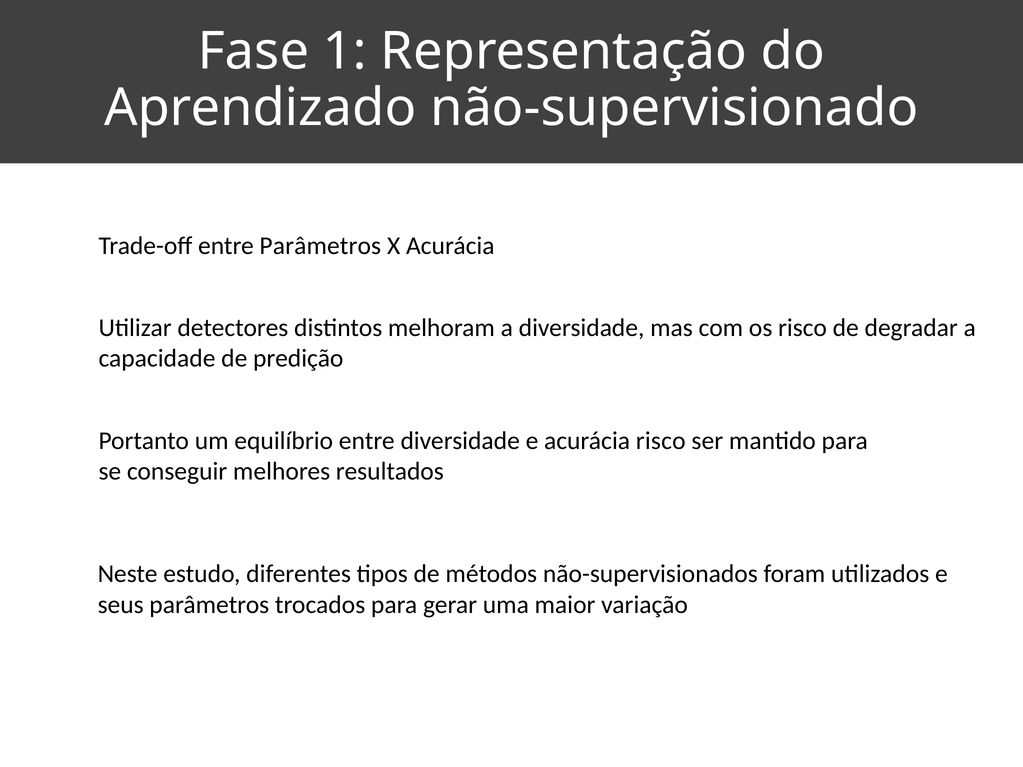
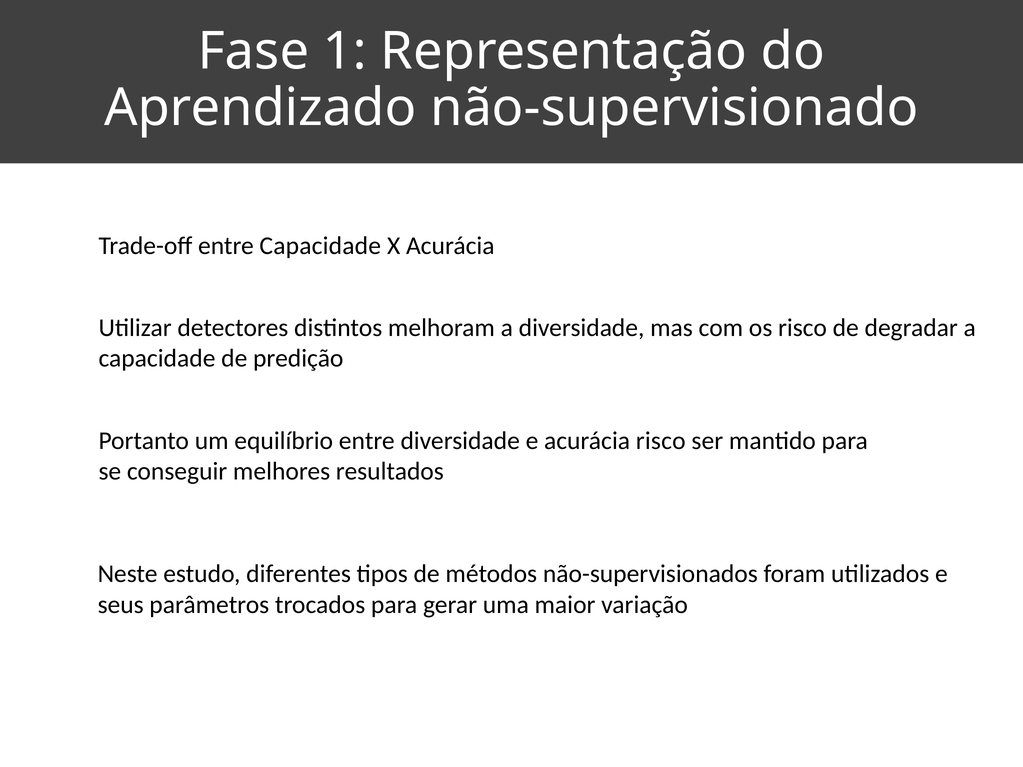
entre Parâmetros: Parâmetros -> Capacidade
